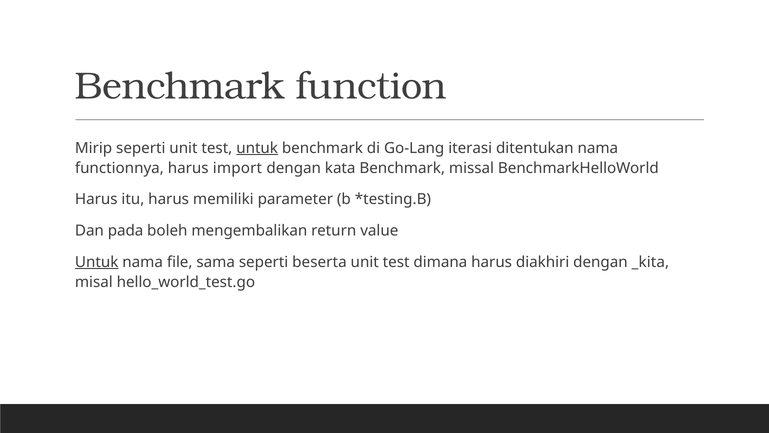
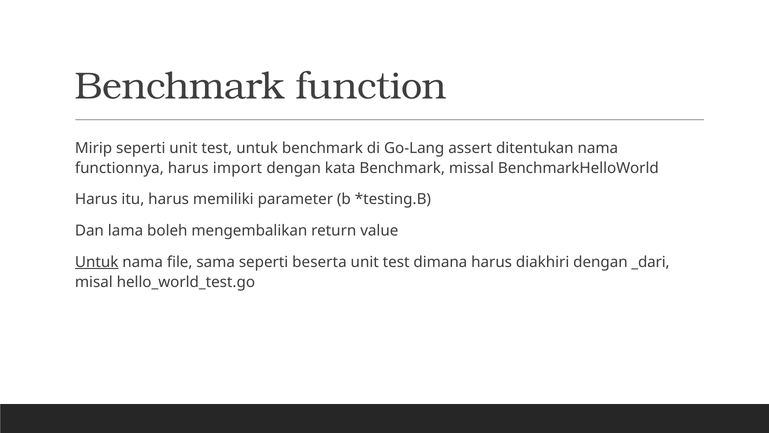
untuk at (257, 148) underline: present -> none
iterasi: iterasi -> assert
pada: pada -> lama
_kita: _kita -> _dari
